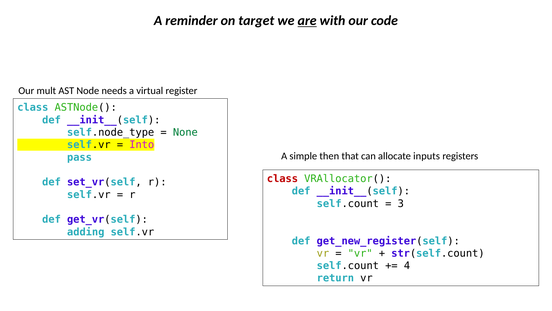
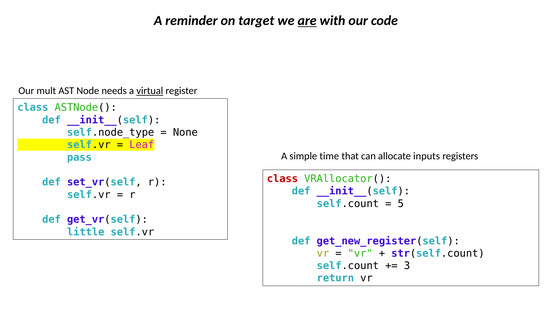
virtual underline: none -> present
None colour: green -> black
Into: Into -> Leaf
then: then -> time
3: 3 -> 5
adding: adding -> little
4: 4 -> 3
